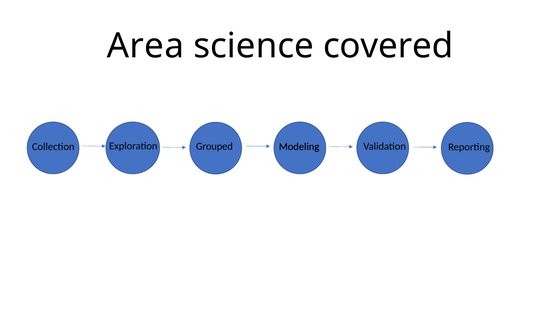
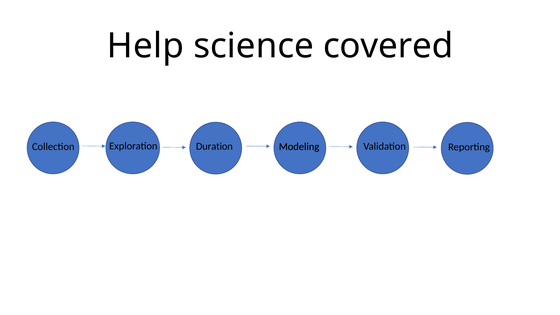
Area: Area -> Help
Grouped: Grouped -> Duration
